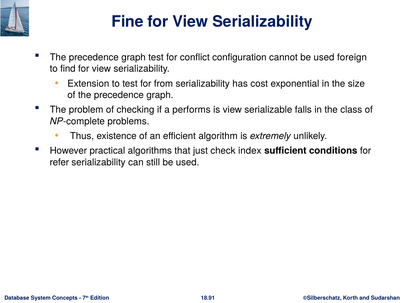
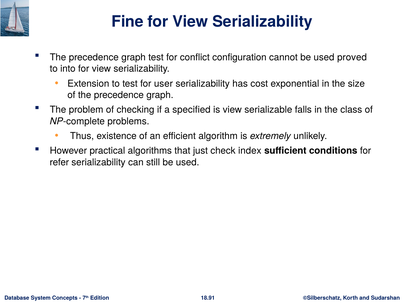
foreign: foreign -> proved
find: find -> into
from: from -> user
performs: performs -> specified
